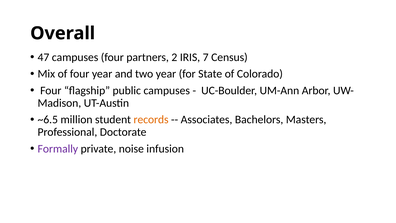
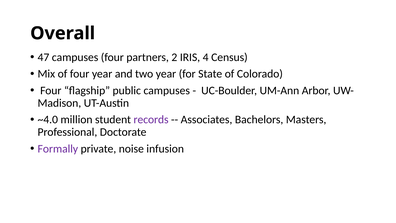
7: 7 -> 4
~6.5: ~6.5 -> ~4.0
records colour: orange -> purple
